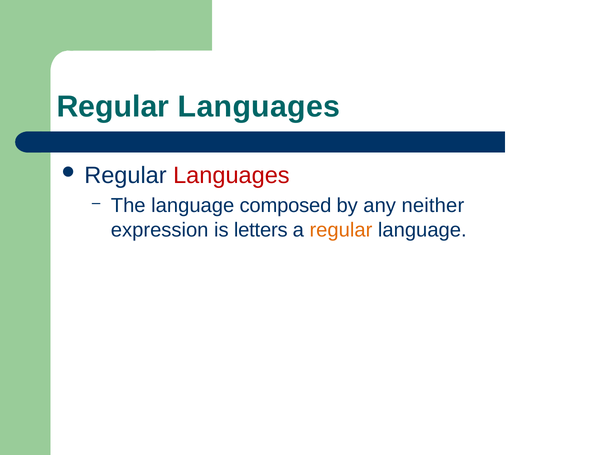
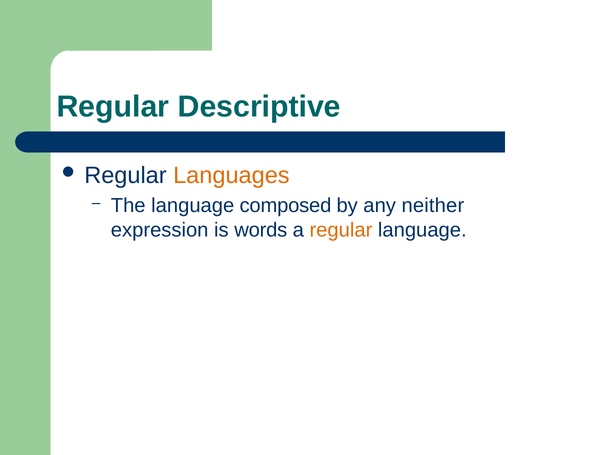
Languages at (259, 107): Languages -> Descriptive
Languages at (231, 175) colour: red -> orange
letters: letters -> words
